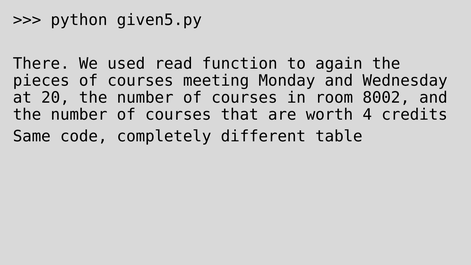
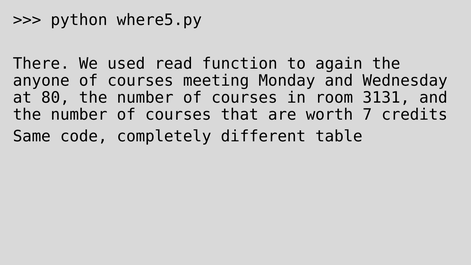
given5.py: given5.py -> where5.py
pieces: pieces -> anyone
20: 20 -> 80
8002: 8002 -> 3131
4: 4 -> 7
